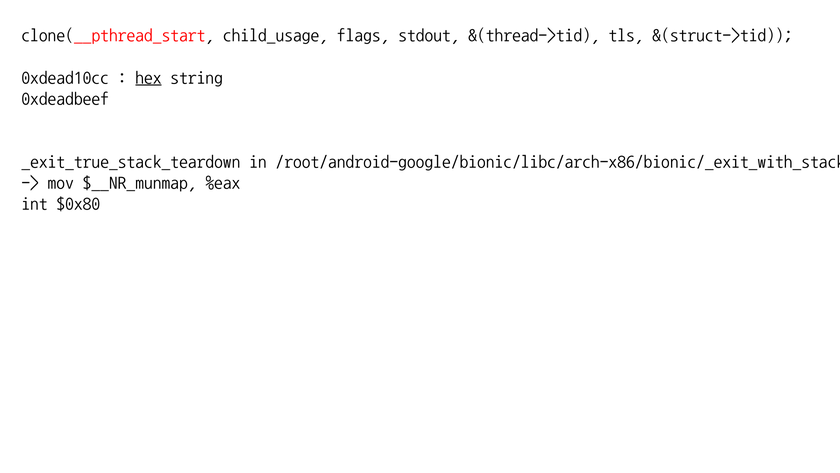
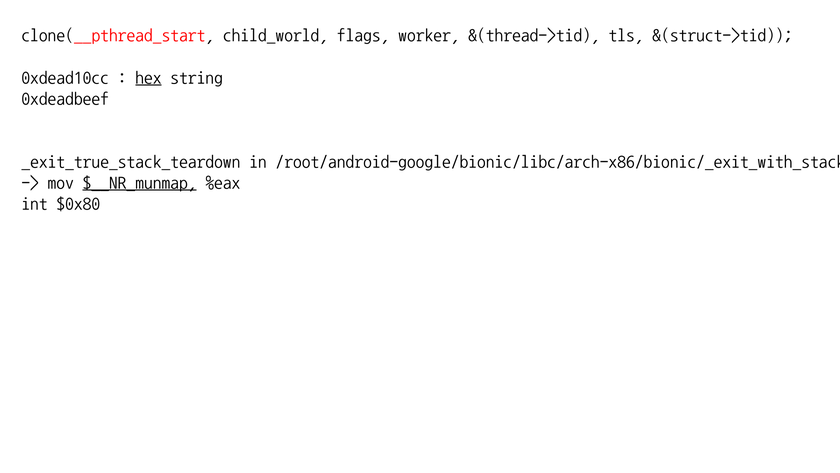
child_usage: child_usage -> child_world
stdout: stdout -> worker
$__NR_munmap underline: none -> present
